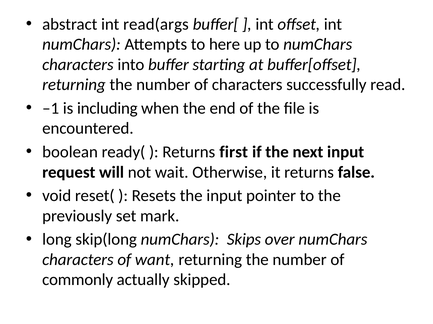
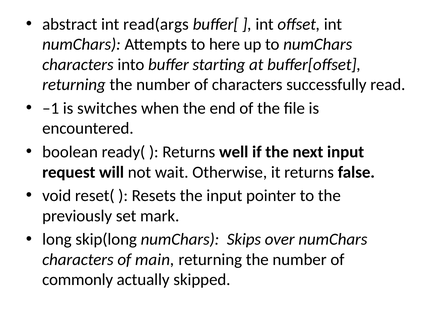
including: including -> switches
first: first -> well
want: want -> main
